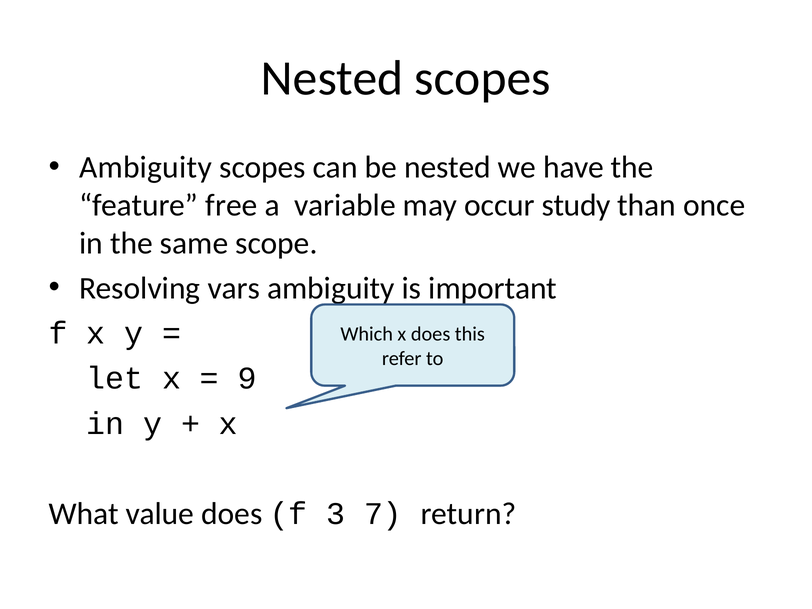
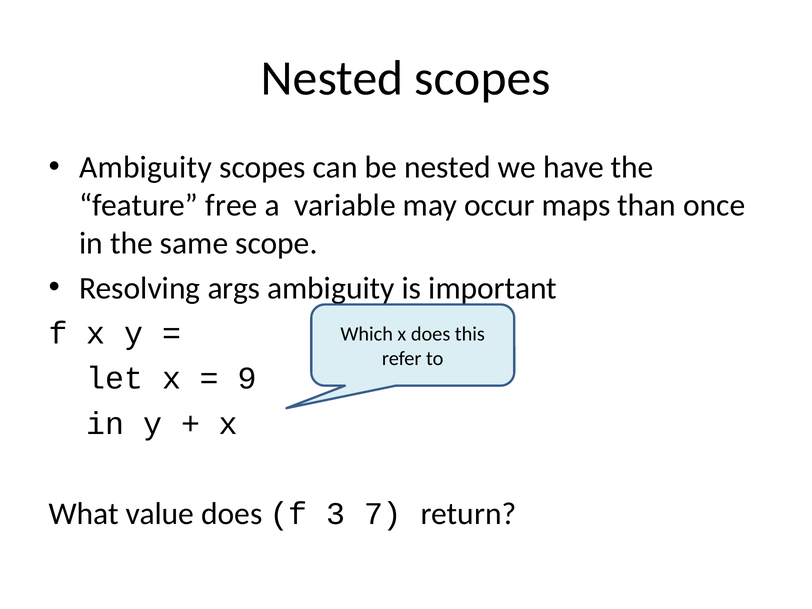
study: study -> maps
vars: vars -> args
